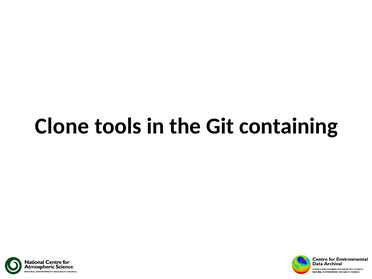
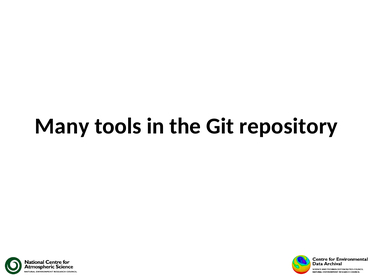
Clone: Clone -> Many
containing: containing -> repository
